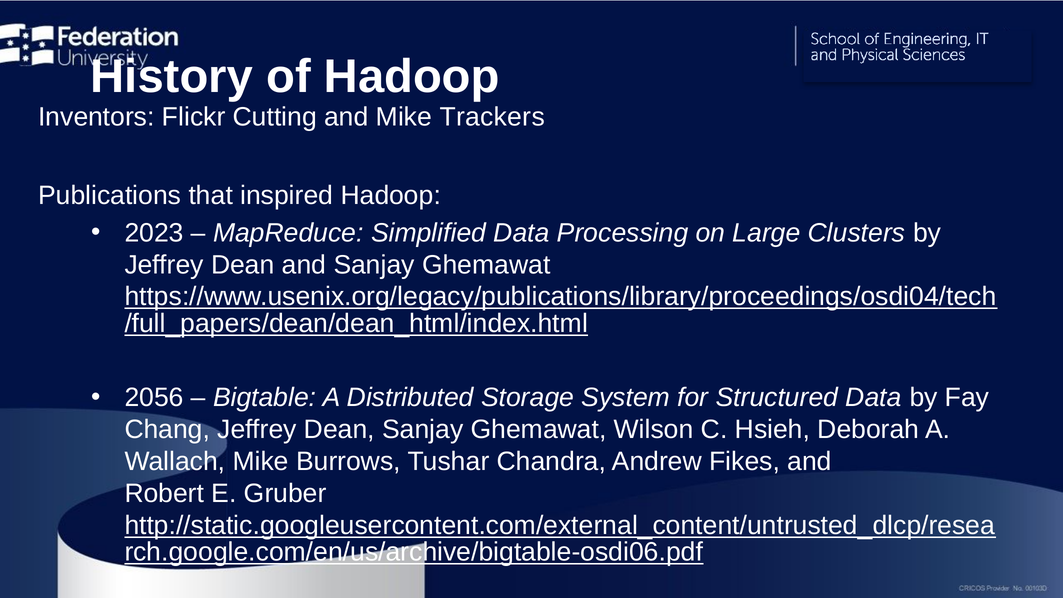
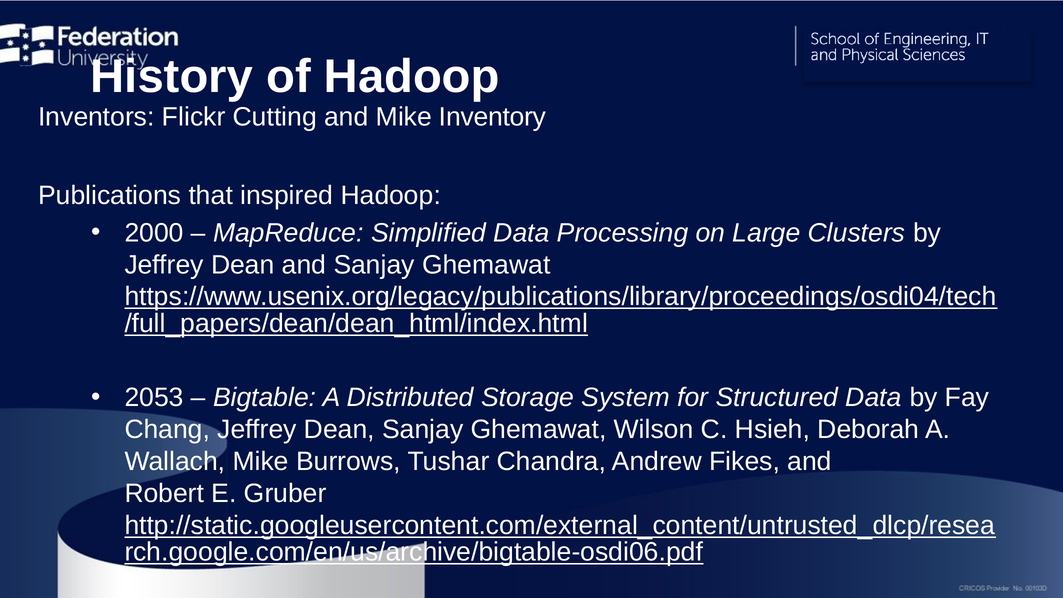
Trackers: Trackers -> Inventory
2023: 2023 -> 2000
2056: 2056 -> 2053
